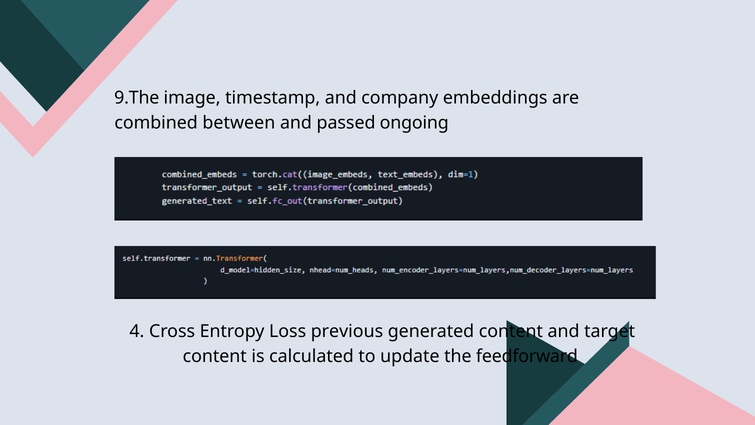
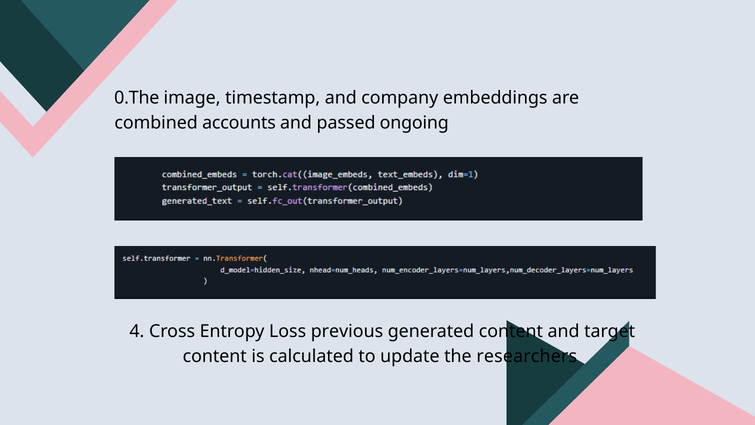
9.The: 9.The -> 0.The
between: between -> accounts
feedforward: feedforward -> researchers
